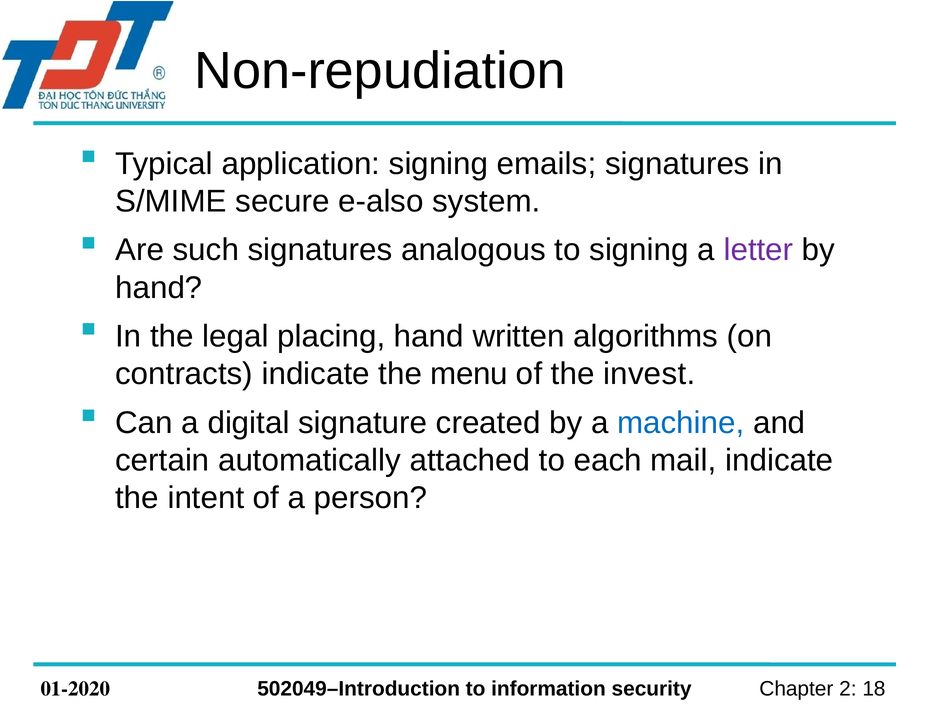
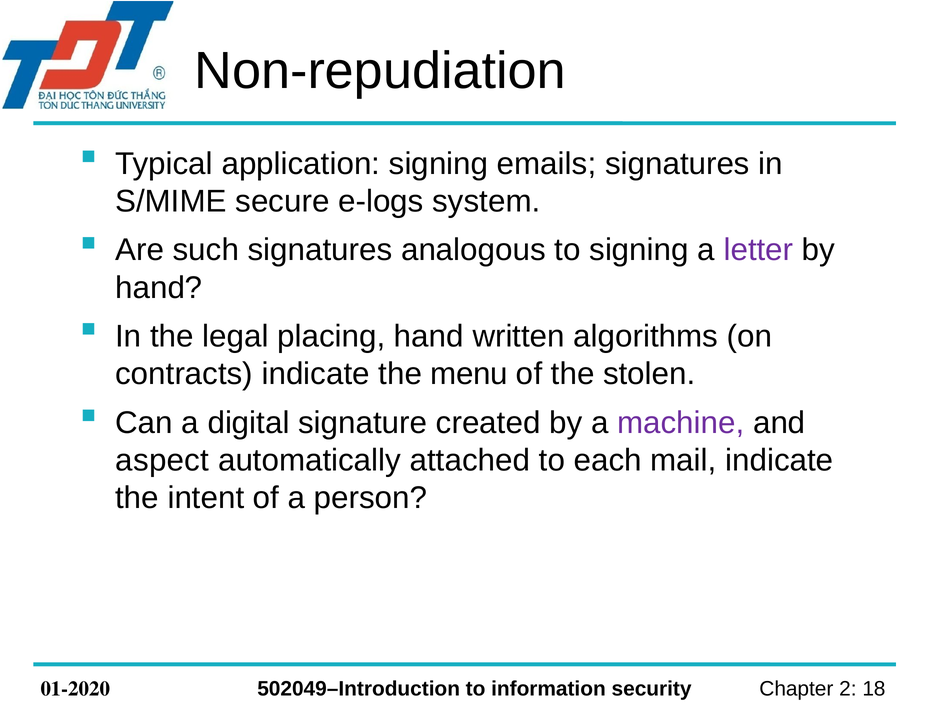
e-also: e-also -> e-logs
invest: invest -> stolen
machine colour: blue -> purple
certain: certain -> aspect
